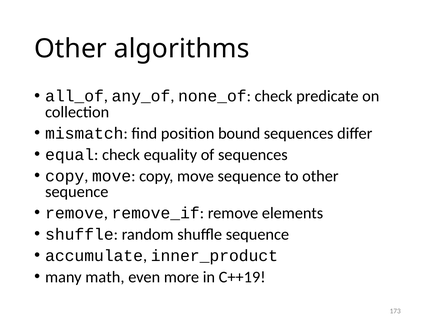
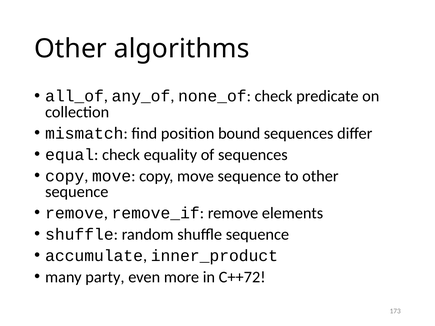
math: math -> party
C++19: C++19 -> C++72
